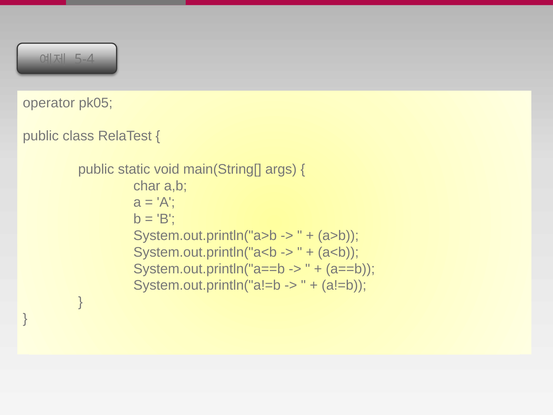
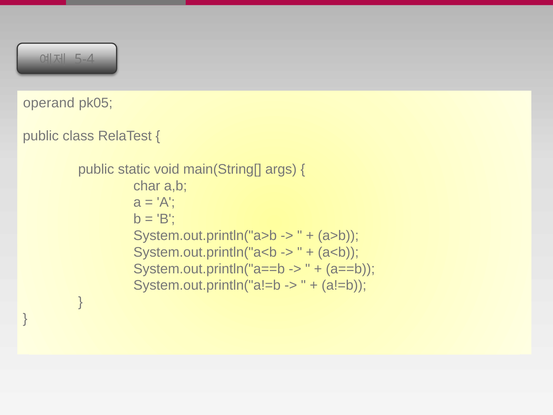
operator: operator -> operand
